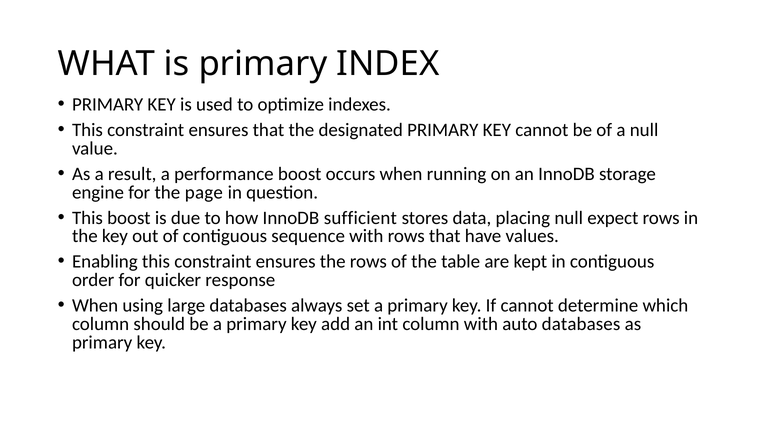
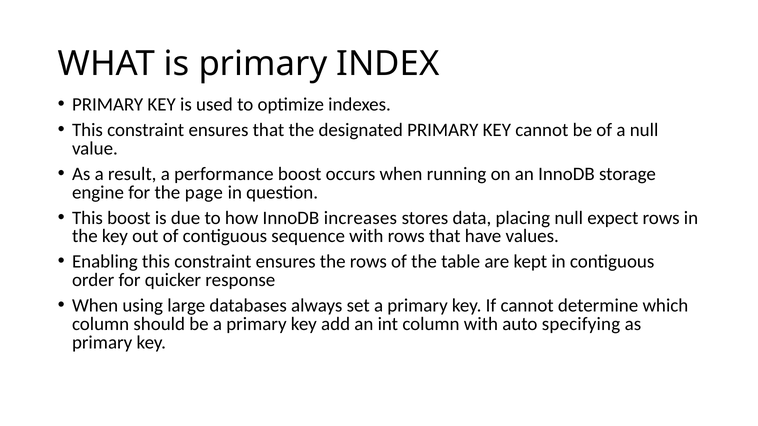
sufficient: sufficient -> increases
auto databases: databases -> specifying
